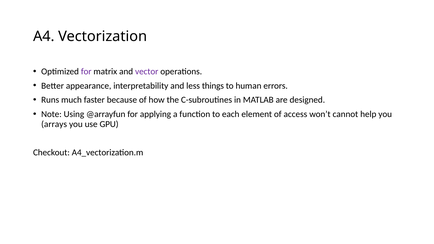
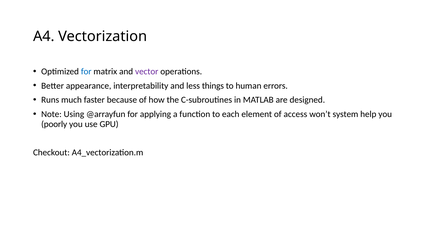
for at (86, 71) colour: purple -> blue
cannot: cannot -> system
arrays: arrays -> poorly
